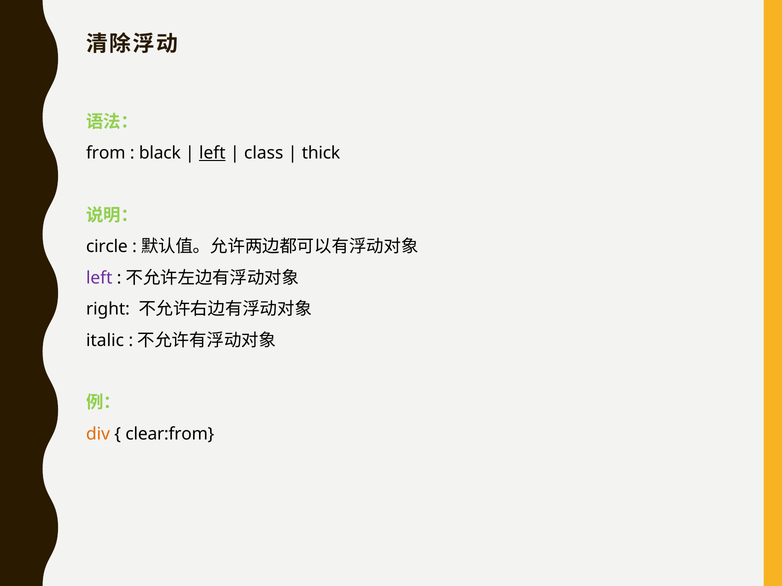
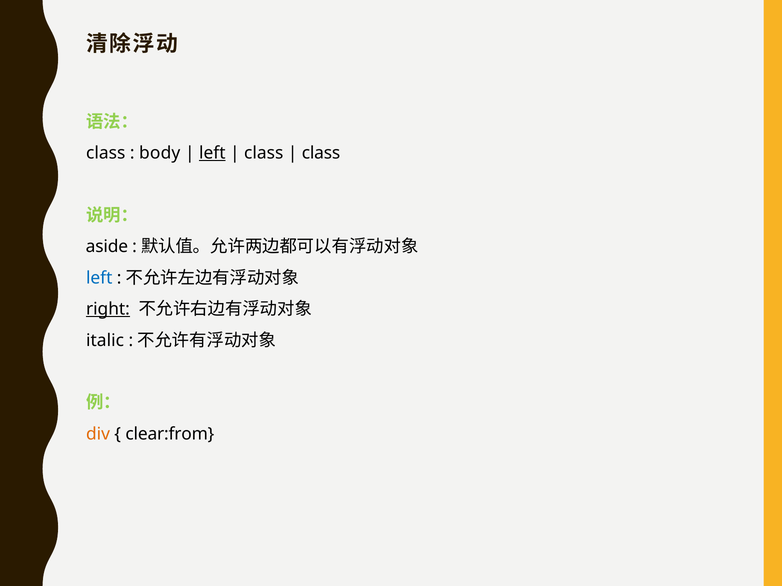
from at (106, 153): from -> class
black: black -> body
thick at (321, 153): thick -> class
circle: circle -> aside
left at (99, 278) colour: purple -> blue
right underline: none -> present
